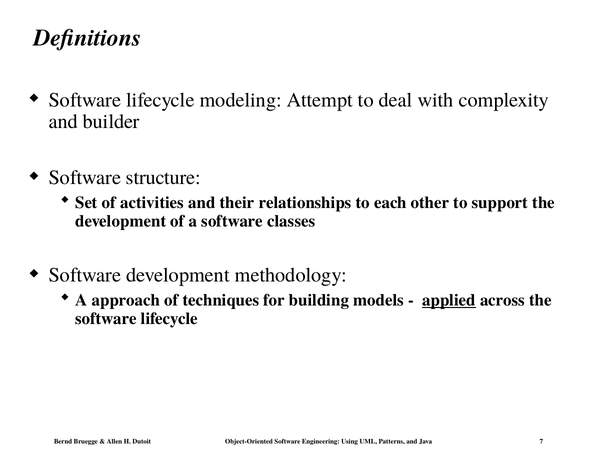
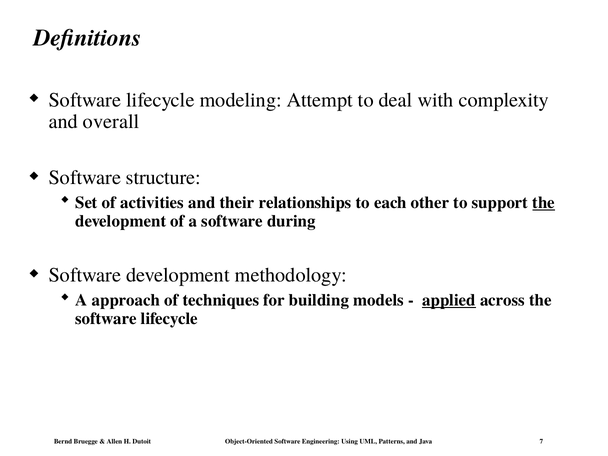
builder: builder -> overall
the at (544, 203) underline: none -> present
classes: classes -> during
